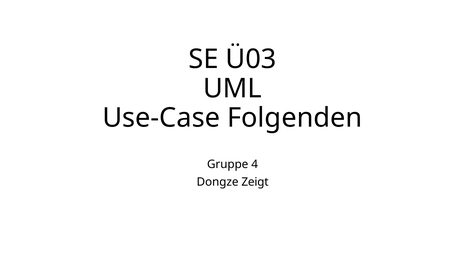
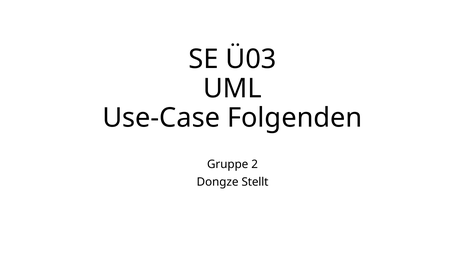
4: 4 -> 2
Zeigt: Zeigt -> Stellt
